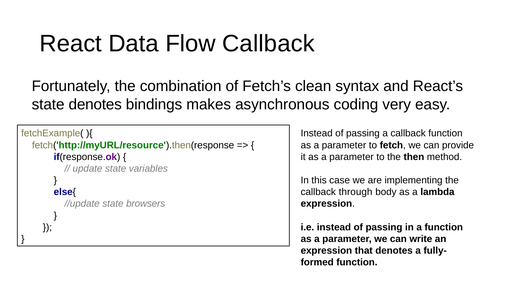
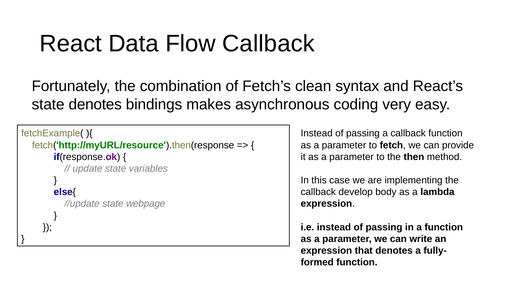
through: through -> develop
browsers: browsers -> webpage
